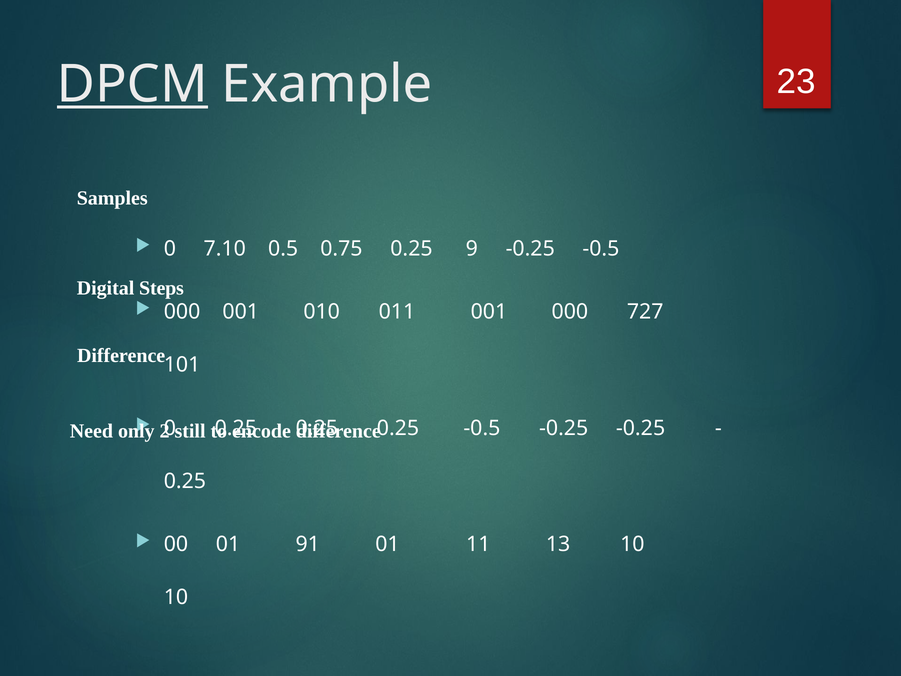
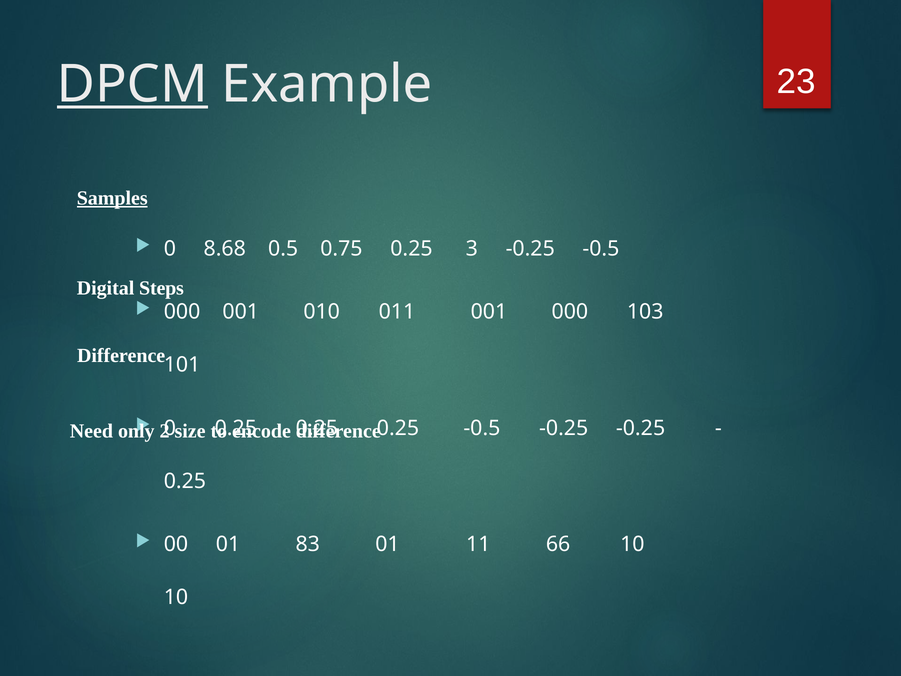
Samples underline: none -> present
7.10: 7.10 -> 8.68
9: 9 -> 3
727: 727 -> 103
still: still -> size
91: 91 -> 83
13: 13 -> 66
